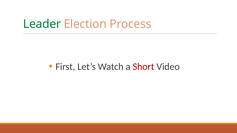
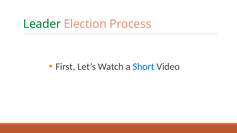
Short colour: red -> blue
